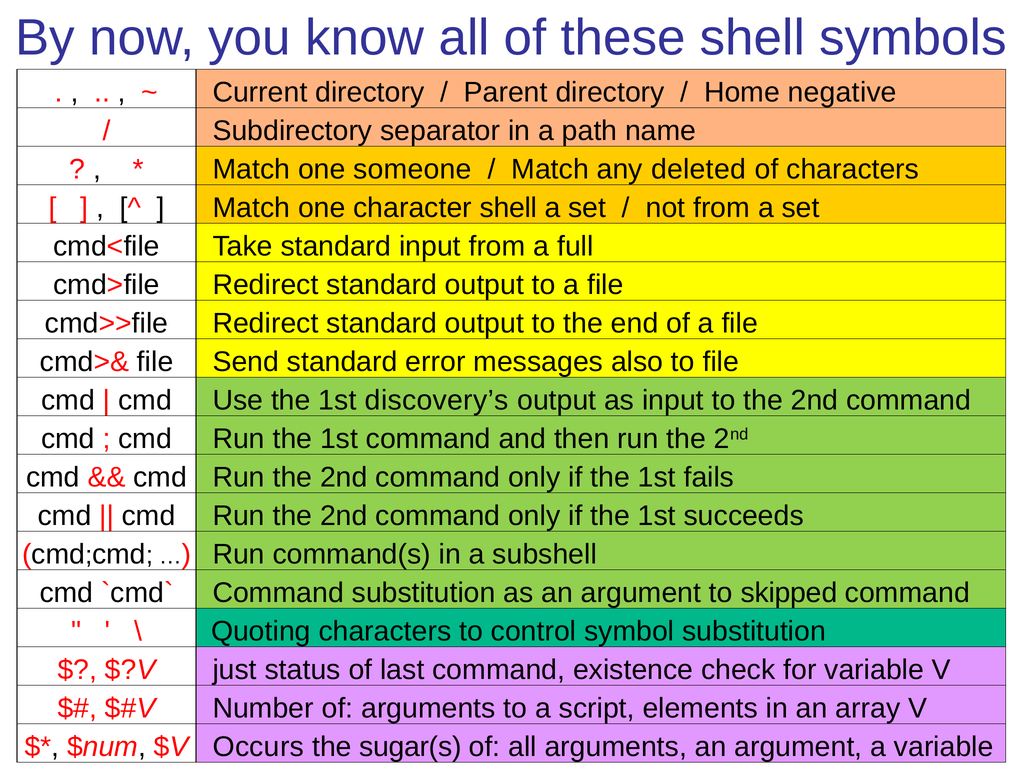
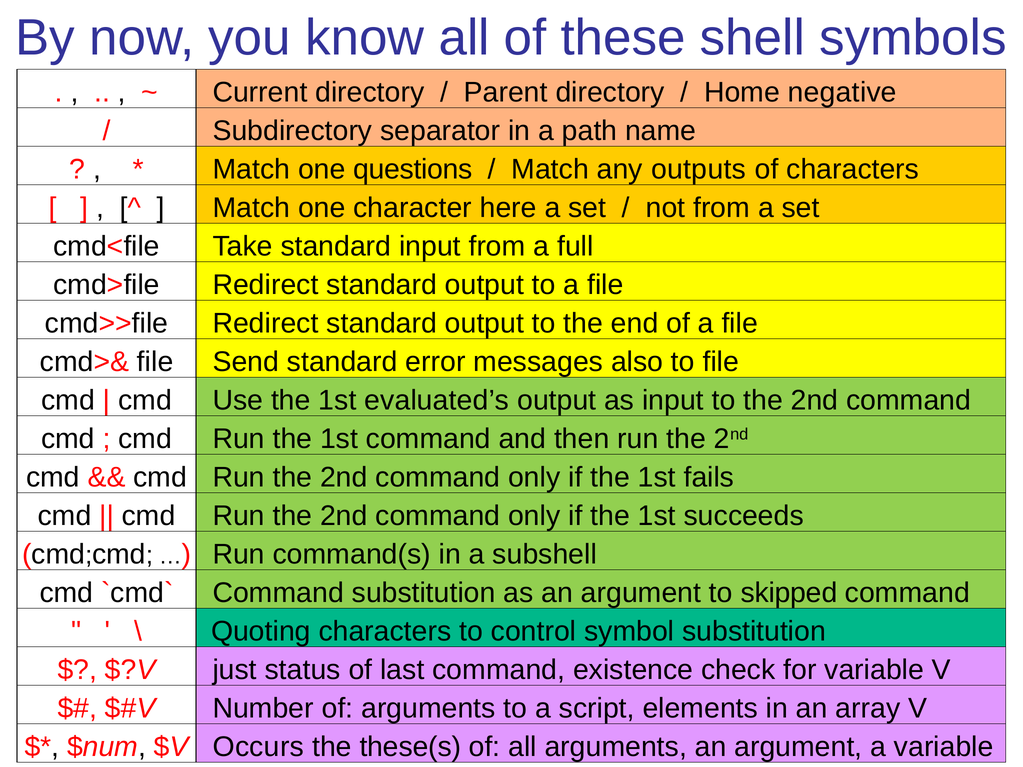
someone: someone -> questions
deleted: deleted -> outputs
character shell: shell -> here
discovery’s: discovery’s -> evaluated’s
sugar(s: sugar(s -> these(s
